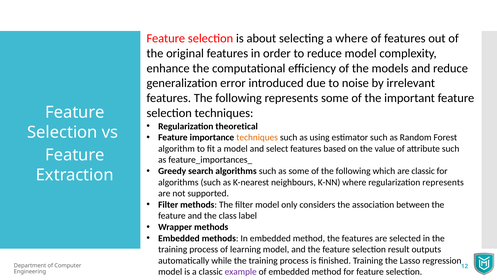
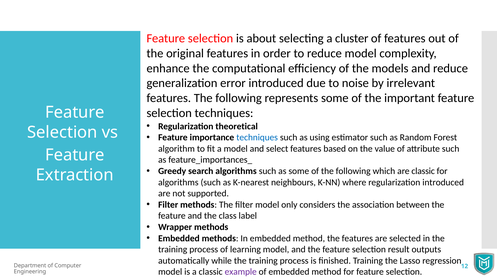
a where: where -> cluster
techniques at (257, 137) colour: orange -> blue
regularization represents: represents -> introduced
